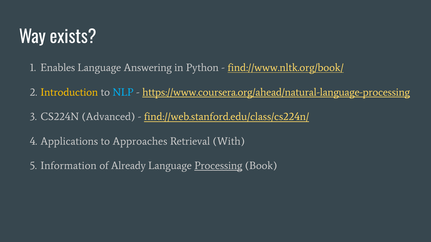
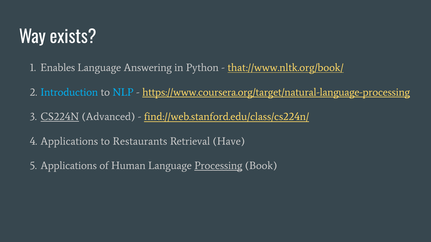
find://www.nltk.org/book/: find://www.nltk.org/book/ -> that://www.nltk.org/book/
Introduction colour: yellow -> light blue
https://www.coursera.org/ahead/natural-language-processing: https://www.coursera.org/ahead/natural-language-processing -> https://www.coursera.org/target/natural-language-processing
CS224N underline: none -> present
Approaches: Approaches -> Restaurants
With: With -> Have
Information at (69, 166): Information -> Applications
Already: Already -> Human
